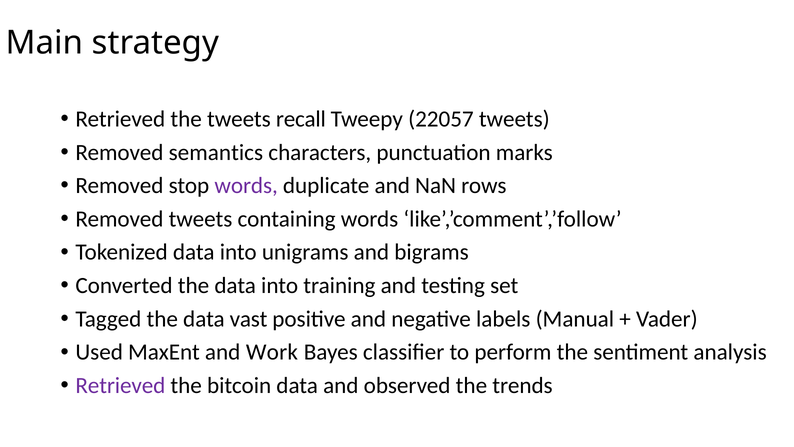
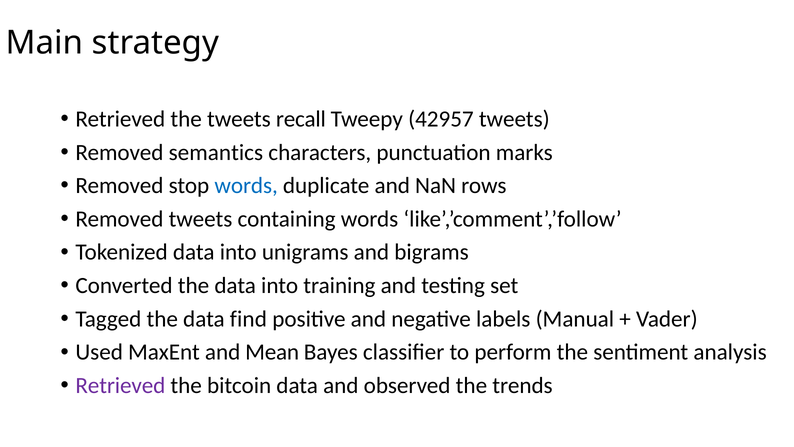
22057: 22057 -> 42957
words at (246, 186) colour: purple -> blue
vast: vast -> find
Work: Work -> Mean
